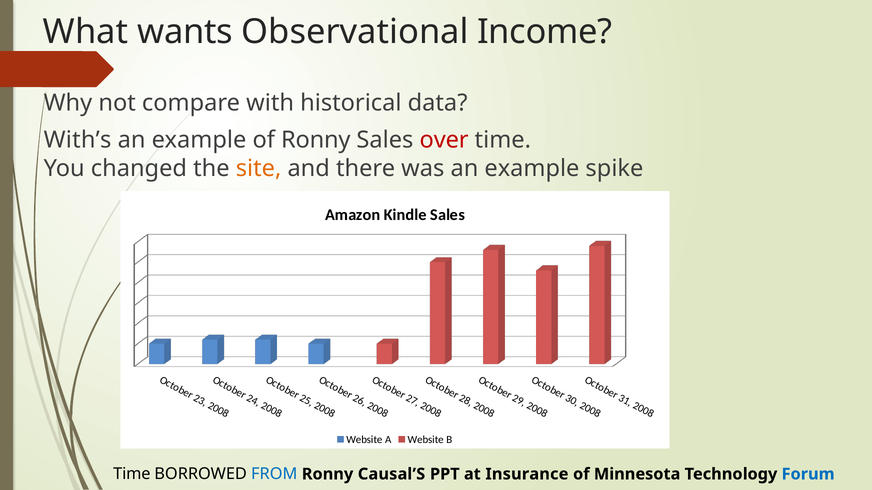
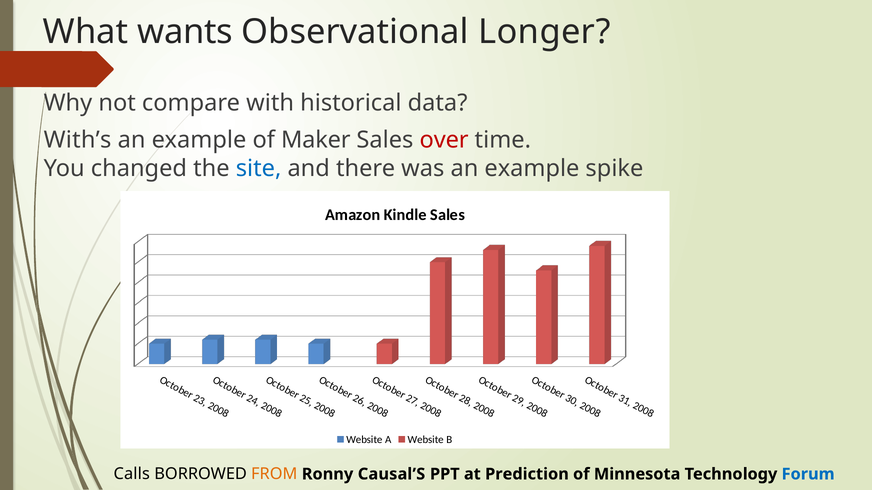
Income: Income -> Longer
of Ronny: Ronny -> Maker
site colour: orange -> blue
Time at (132, 475): Time -> Calls
FROM colour: blue -> orange
Insurance: Insurance -> Prediction
